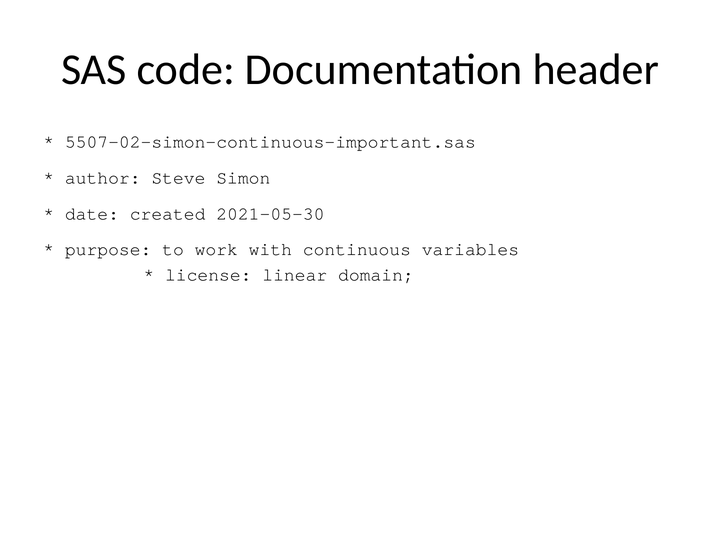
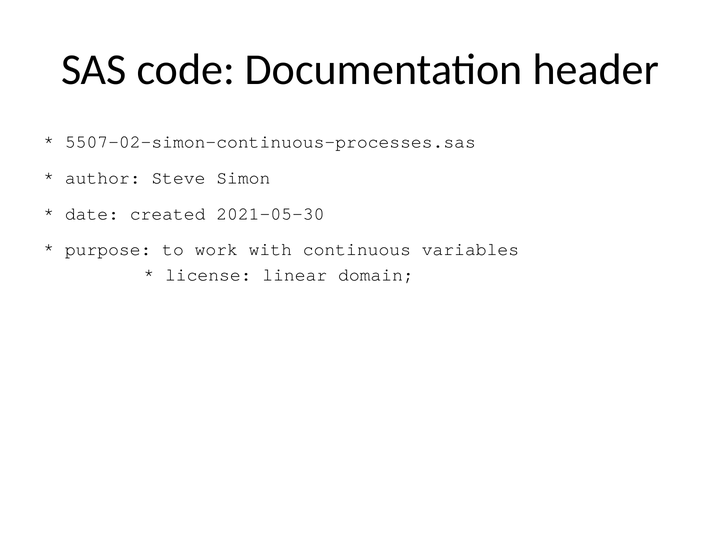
5507-02-simon-continuous-important.sas: 5507-02-simon-continuous-important.sas -> 5507-02-simon-continuous-processes.sas
